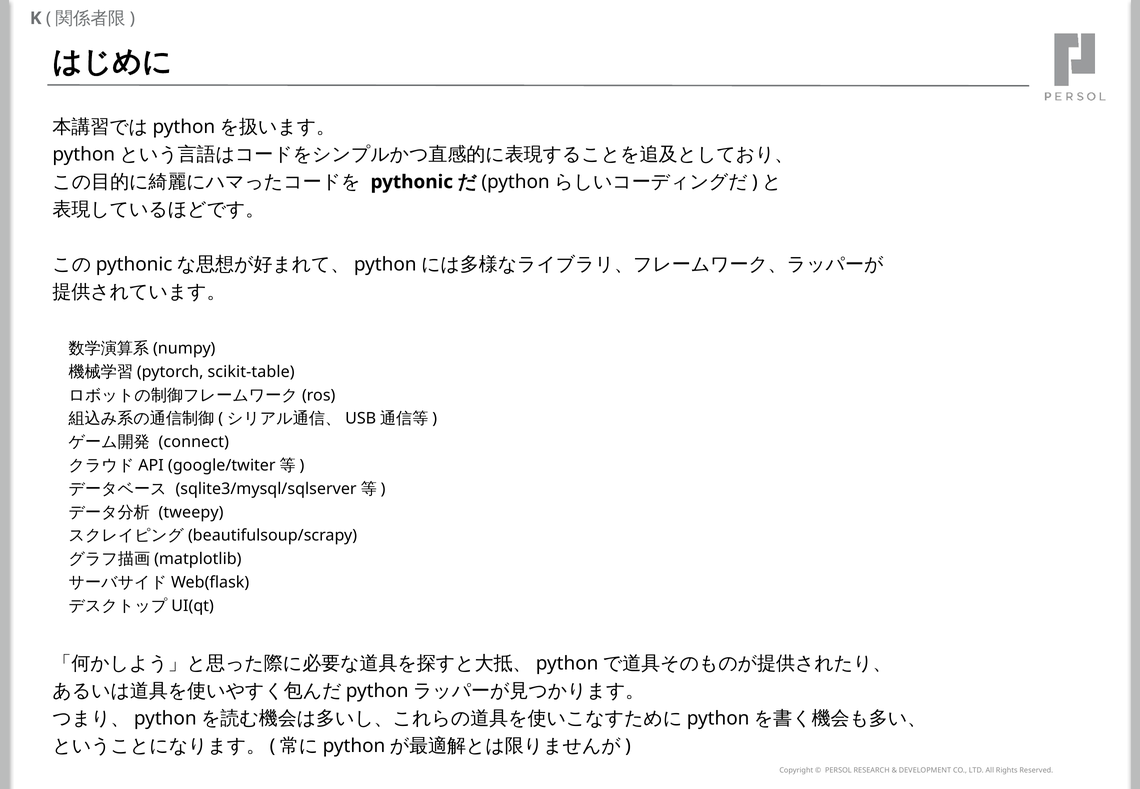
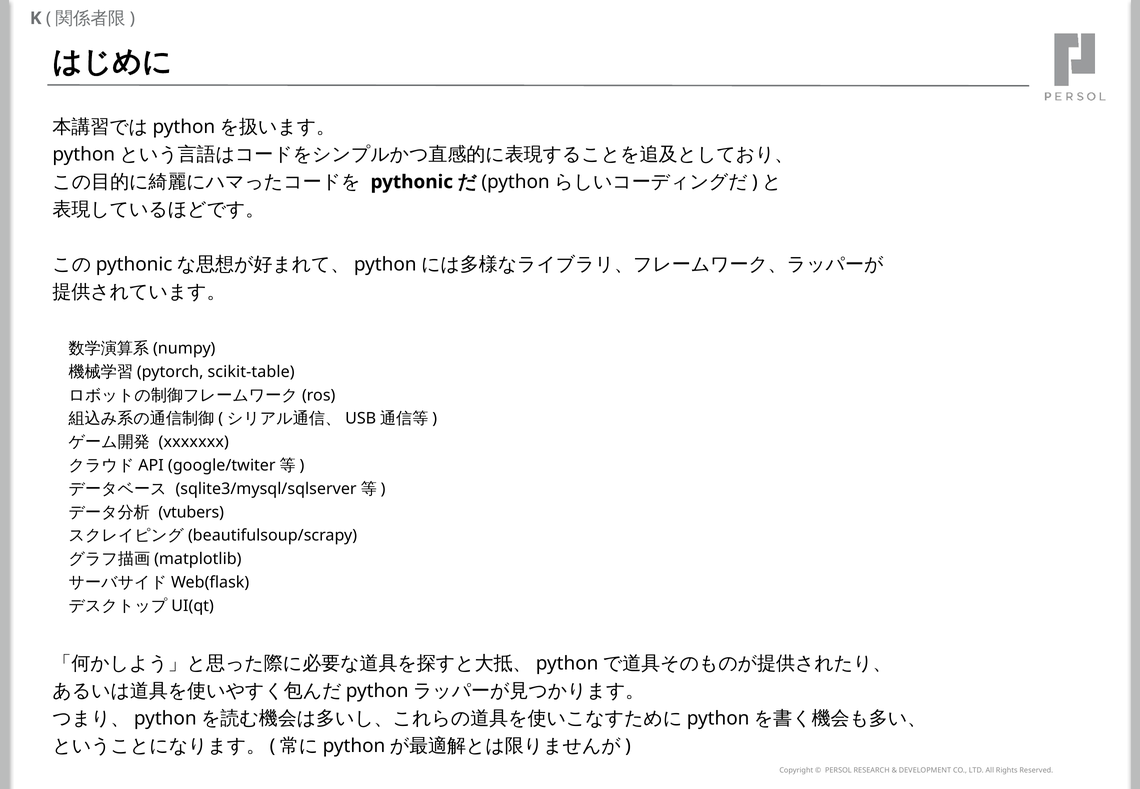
connect: connect -> xxxxxxx
tweepy: tweepy -> vtubers
